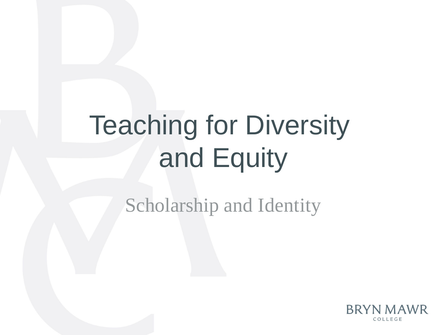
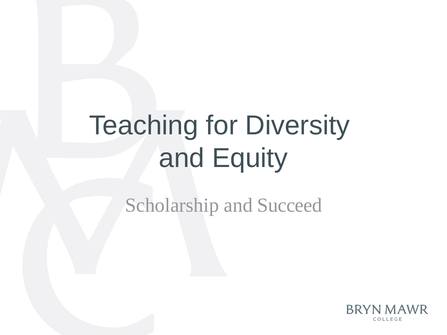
Identity: Identity -> Succeed
